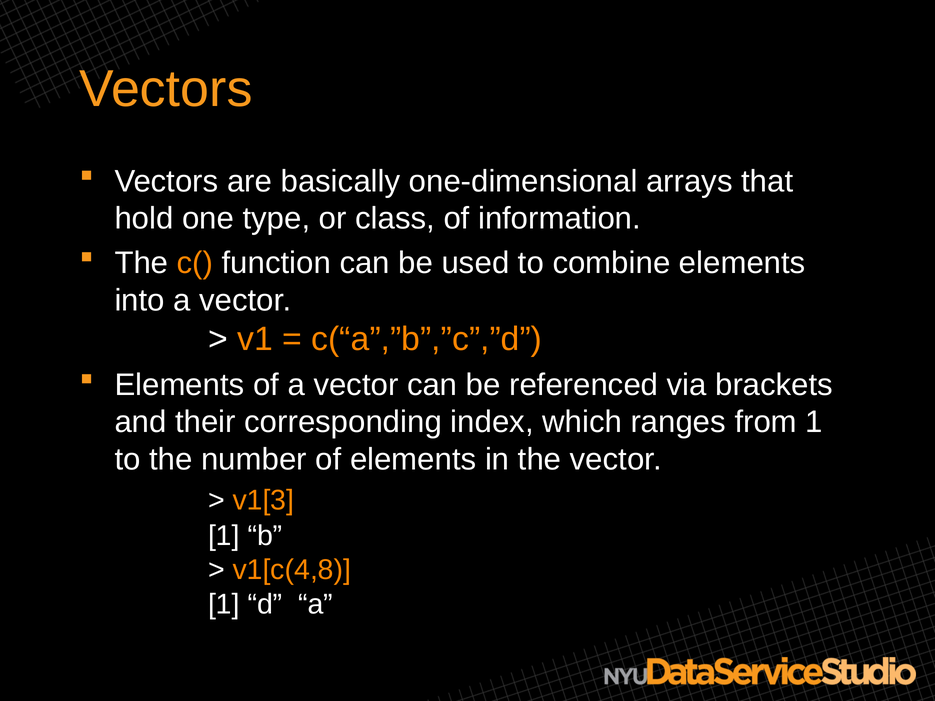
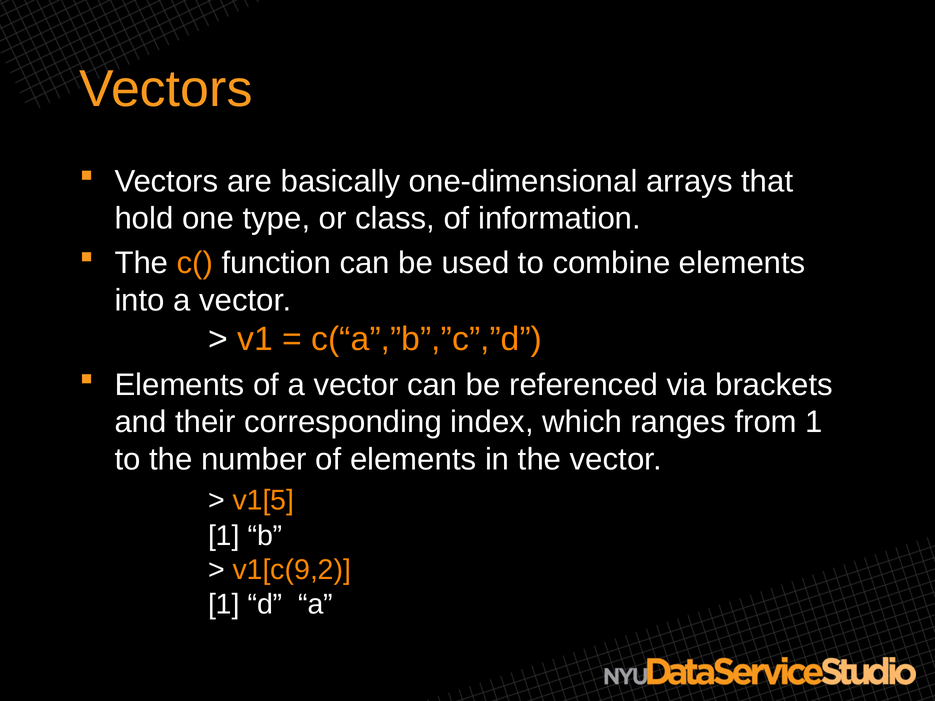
v1[3: v1[3 -> v1[5
v1[c(4,8: v1[c(4,8 -> v1[c(9,2
